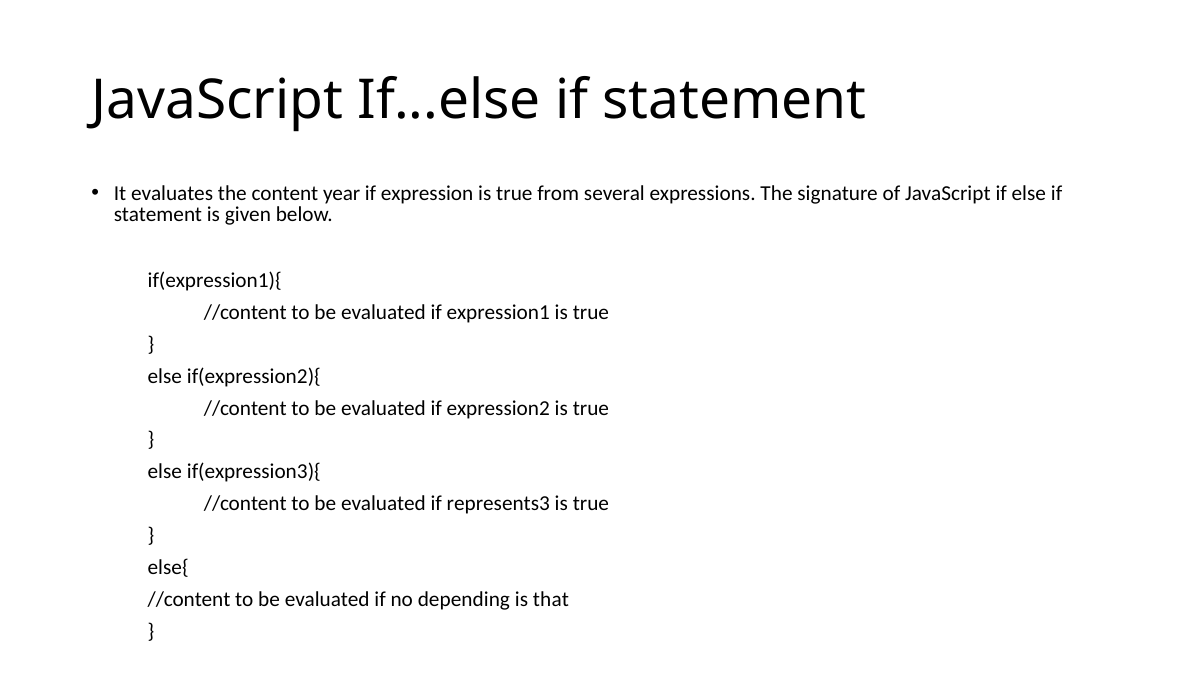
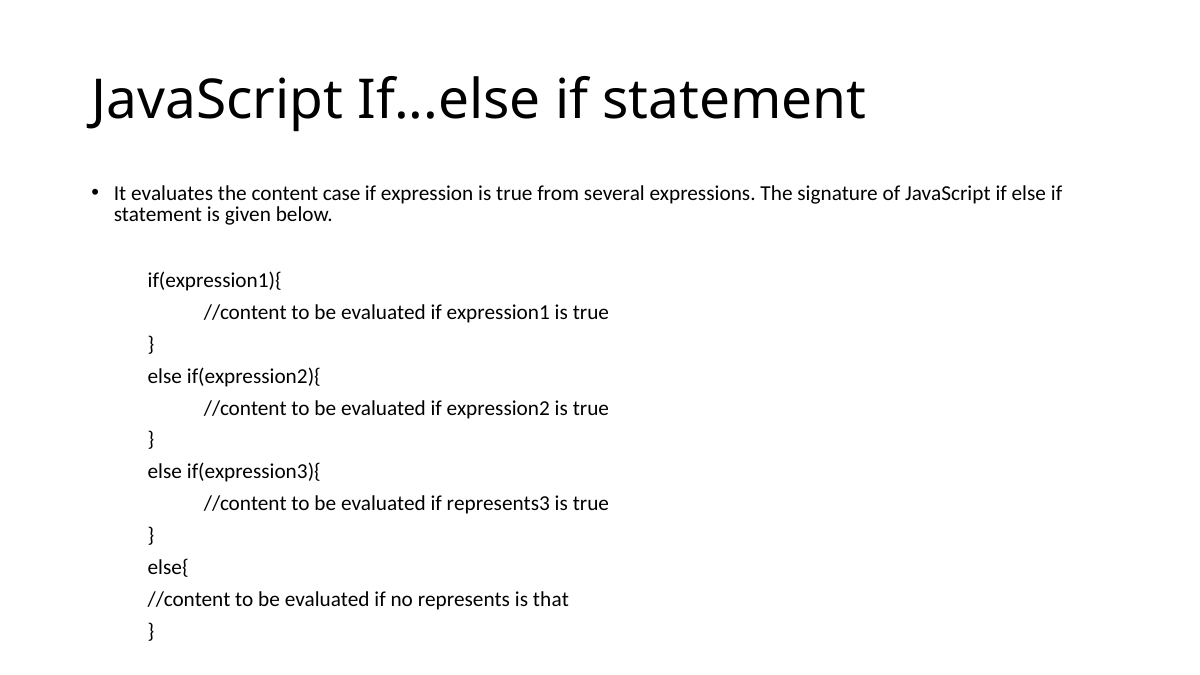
year: year -> case
depending: depending -> represents
